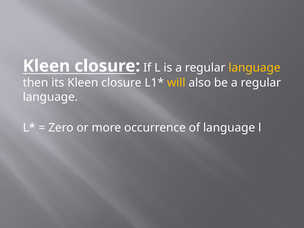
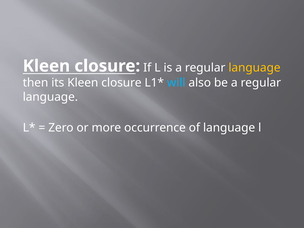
will colour: yellow -> light blue
